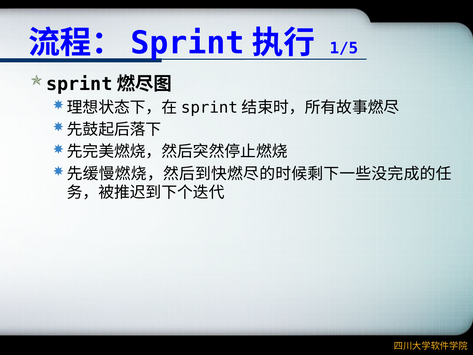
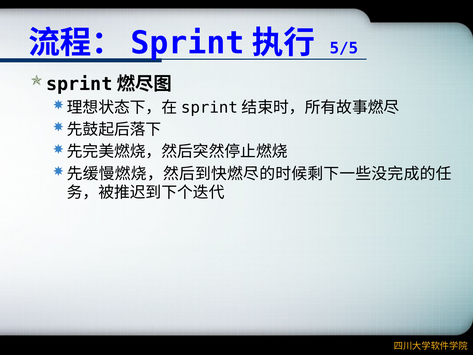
1/5: 1/5 -> 5/5
